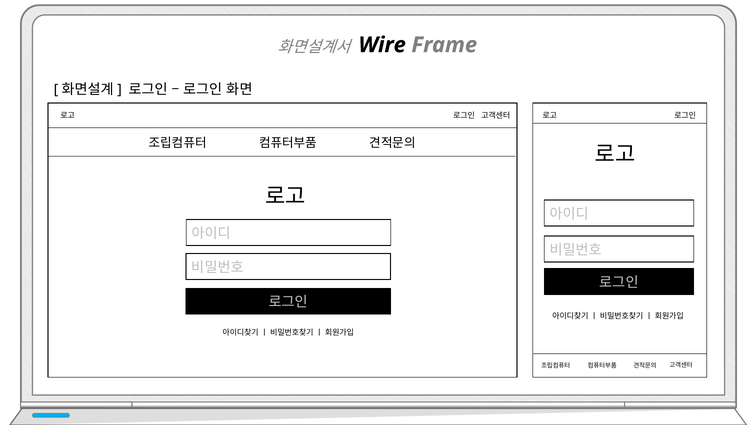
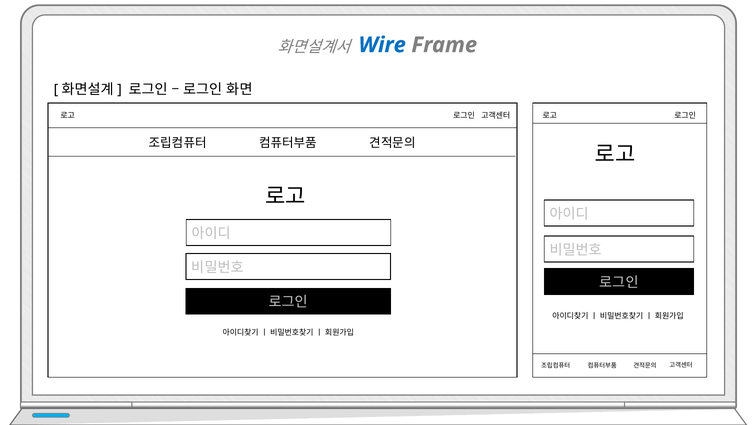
Wire colour: black -> blue
